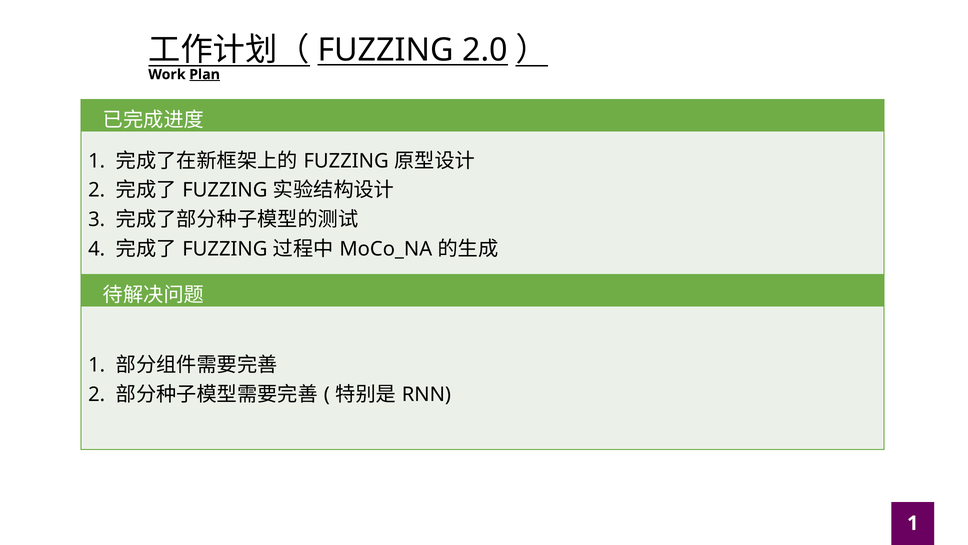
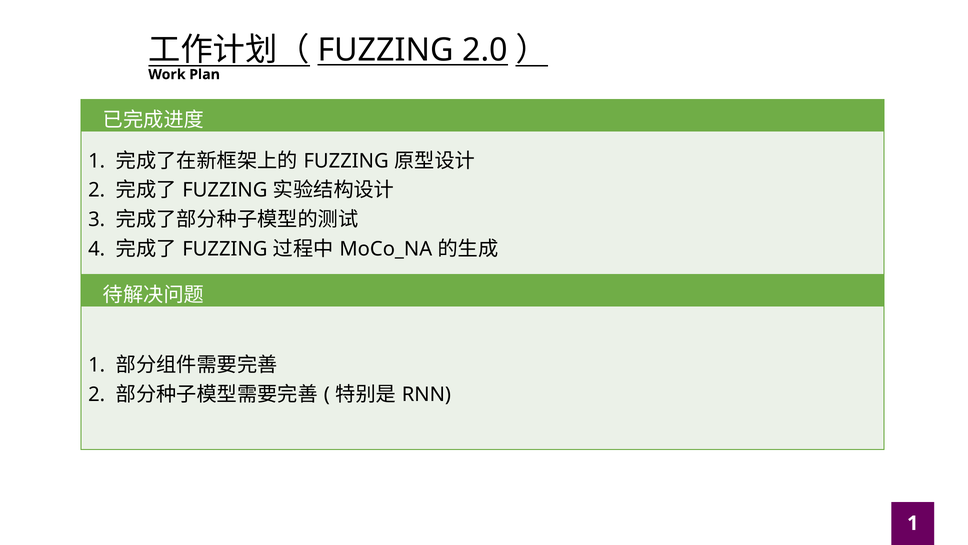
Plan underline: present -> none
